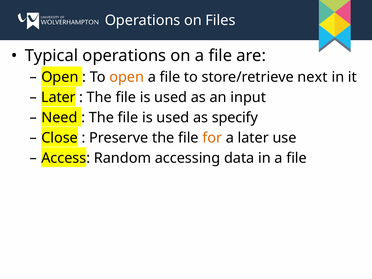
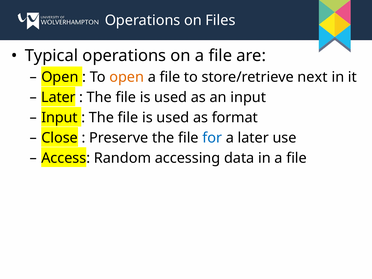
Need at (59, 118): Need -> Input
specify: specify -> format
for colour: orange -> blue
